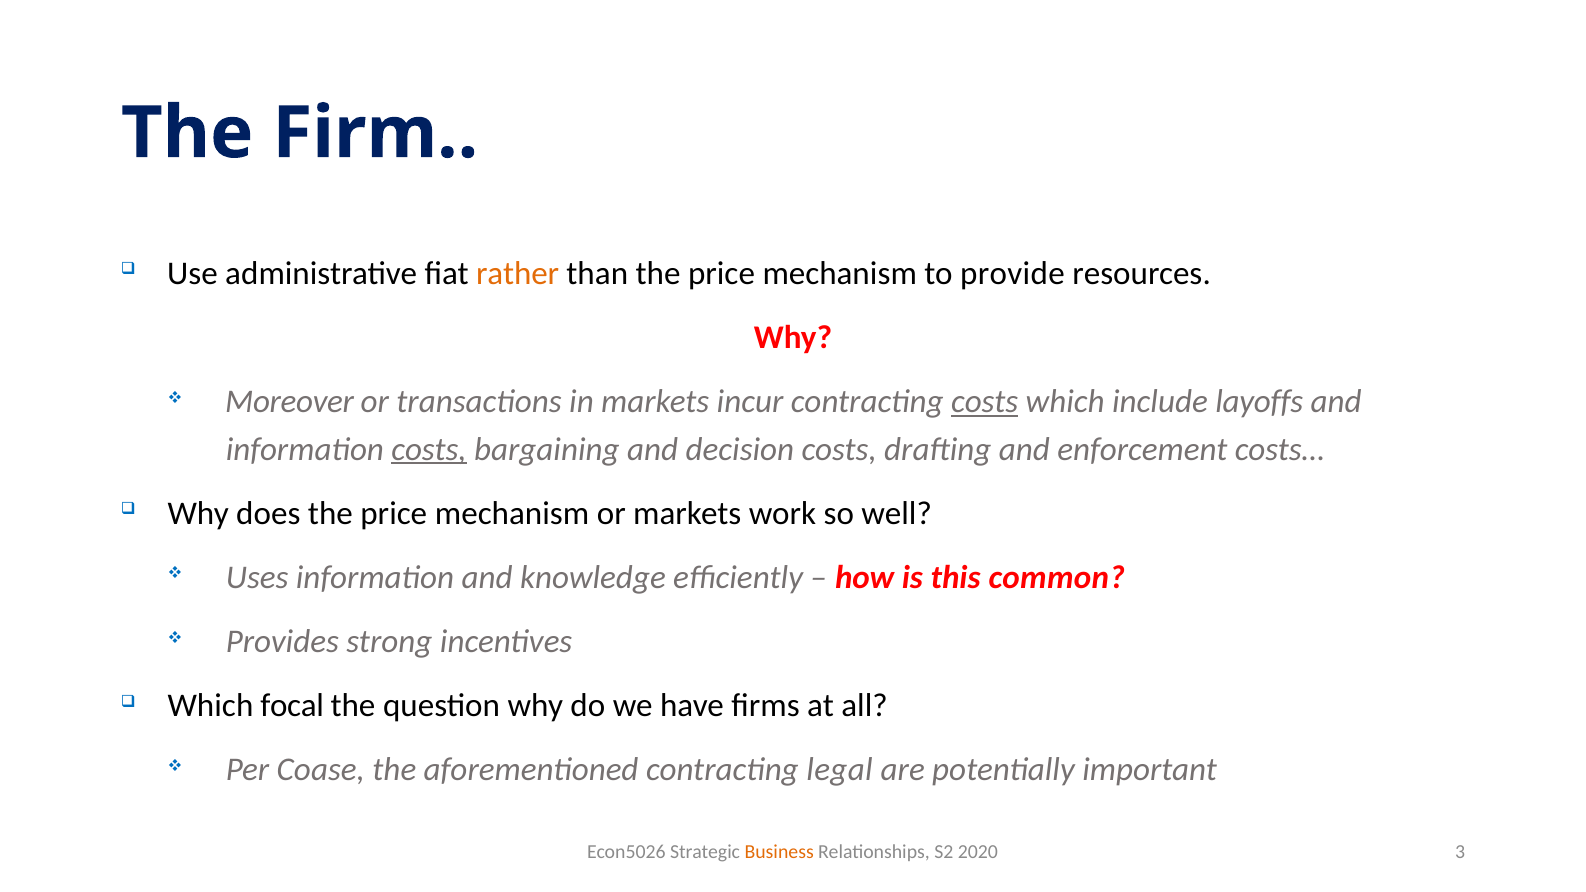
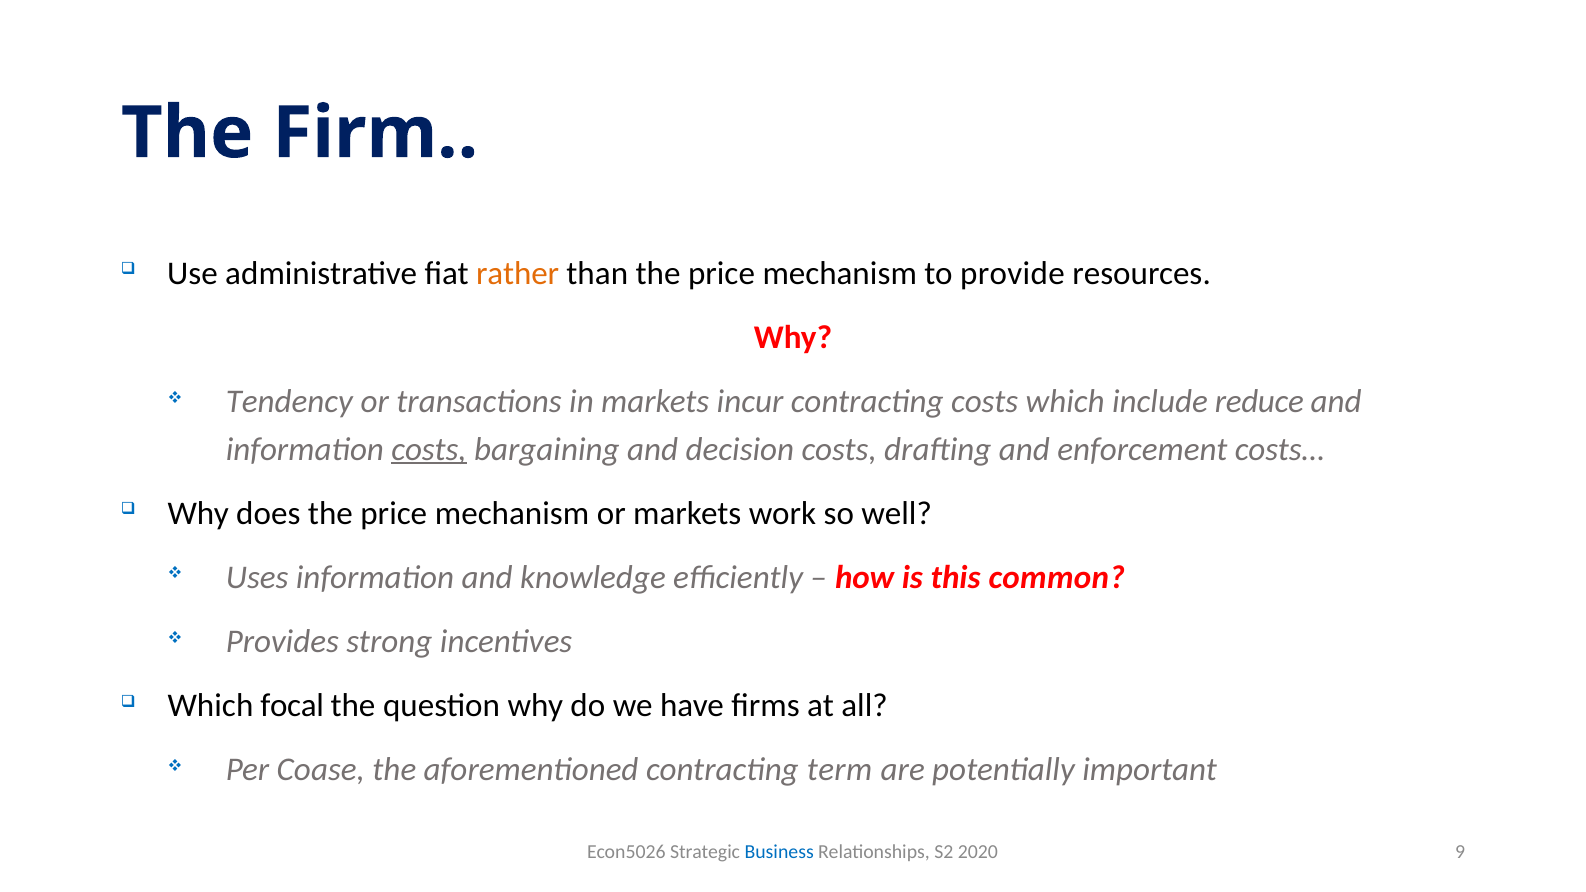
Moreover: Moreover -> Tendency
costs at (985, 402) underline: present -> none
layoffs: layoffs -> reduce
legal: legal -> term
Business colour: orange -> blue
3: 3 -> 9
